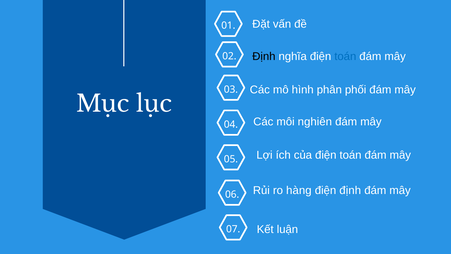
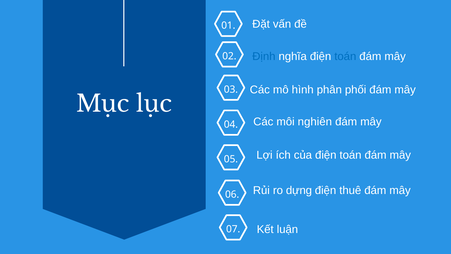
Định at (264, 56) colour: black -> blue
hàng: hàng -> dựng
điện định: định -> thuê
